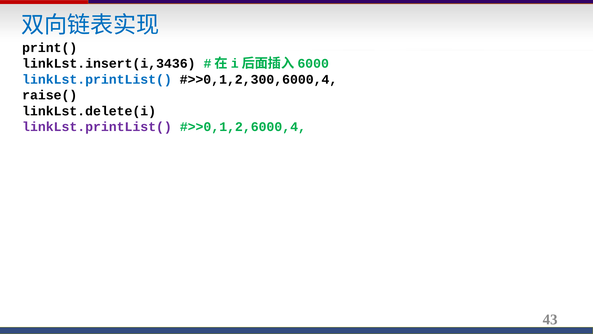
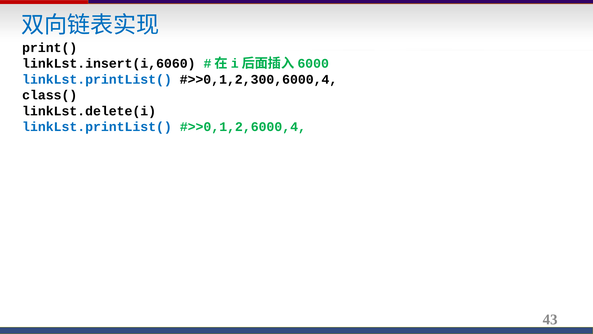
linkLst.insert(i,3436: linkLst.insert(i,3436 -> linkLst.insert(i,6060
raise(: raise( -> class(
linkLst.printList( at (97, 127) colour: purple -> blue
